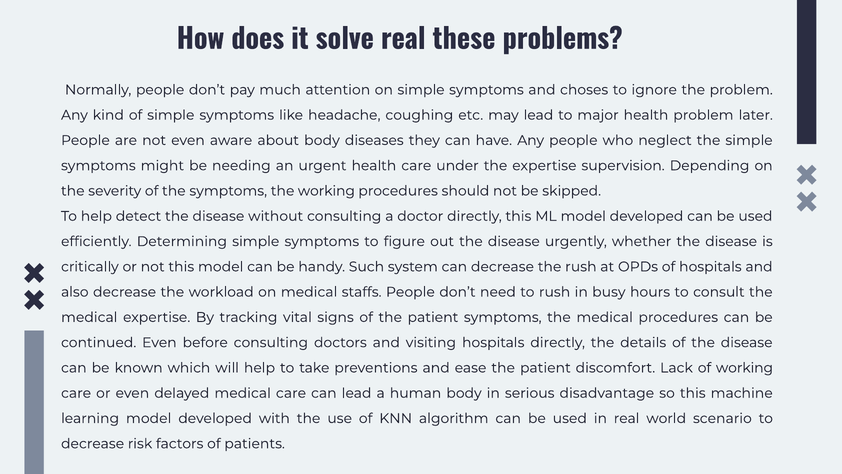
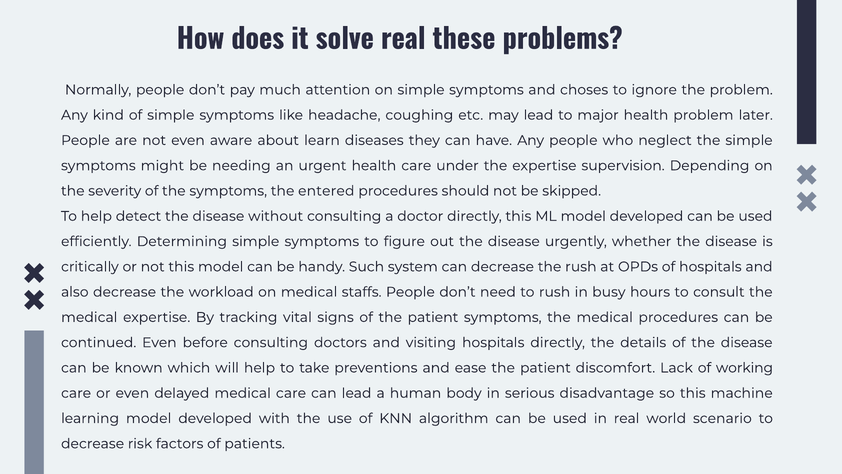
about body: body -> learn
the working: working -> entered
